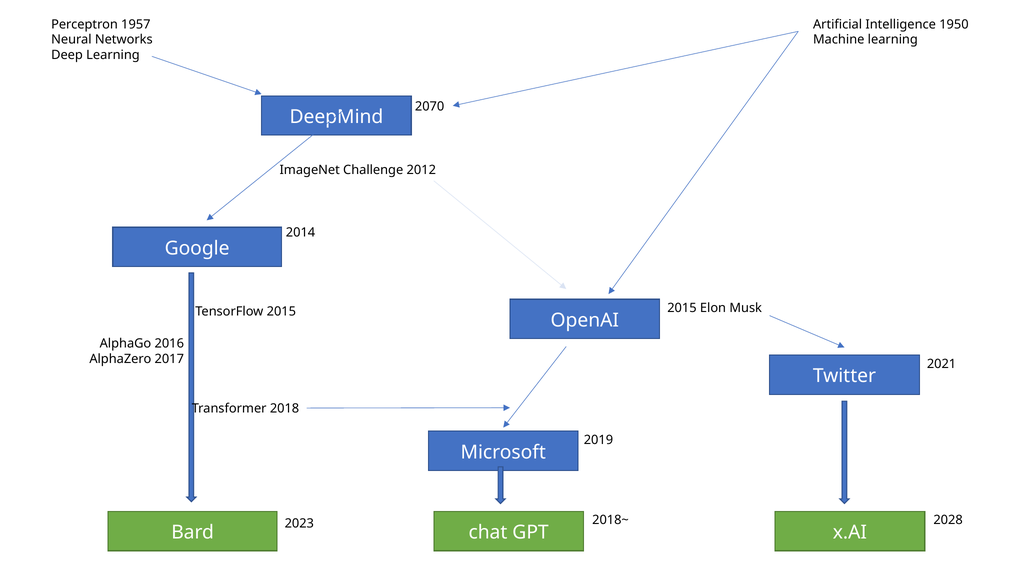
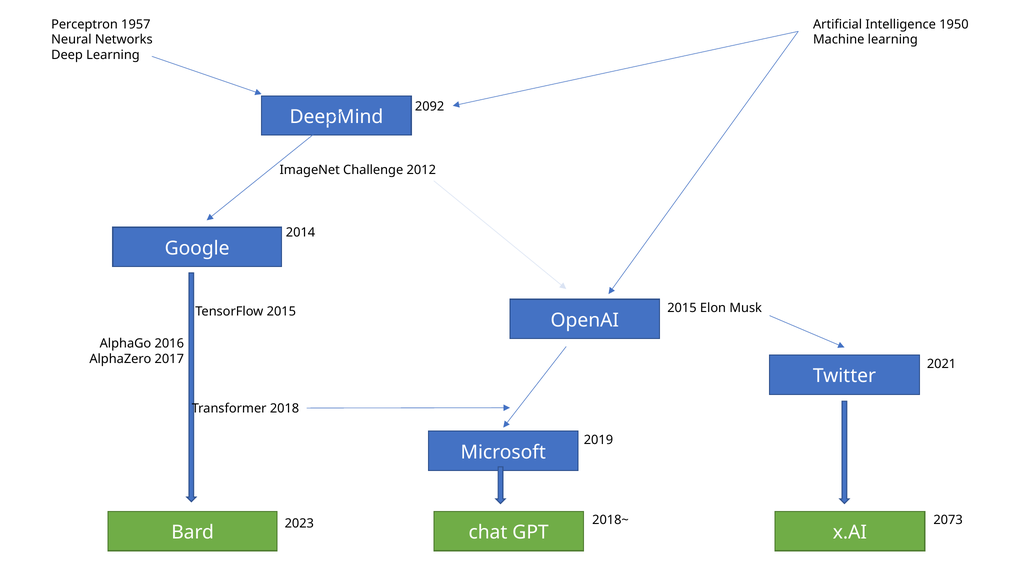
2070: 2070 -> 2092
2028: 2028 -> 2073
